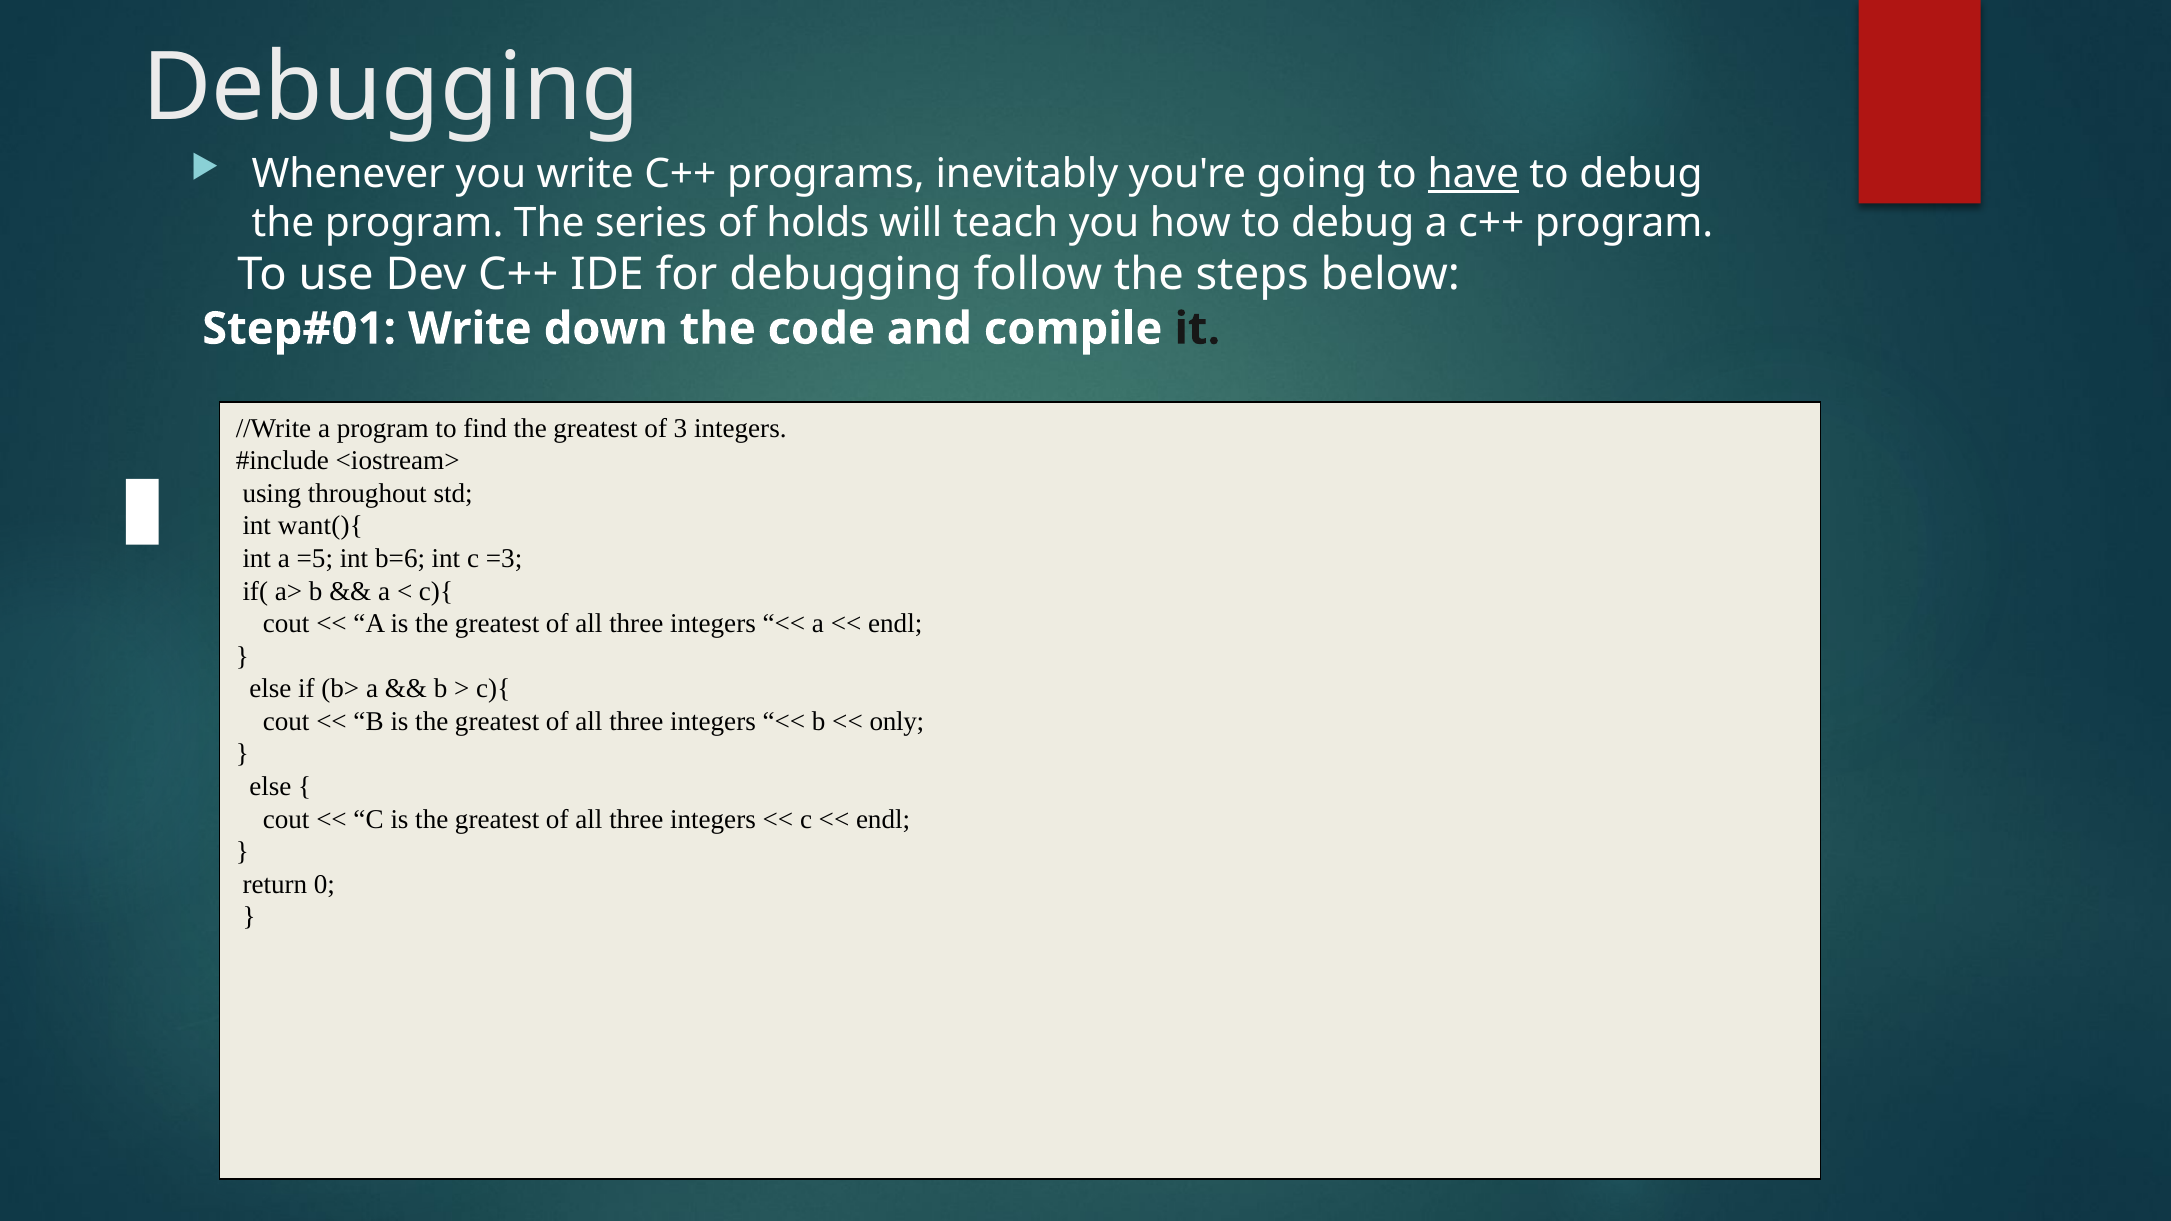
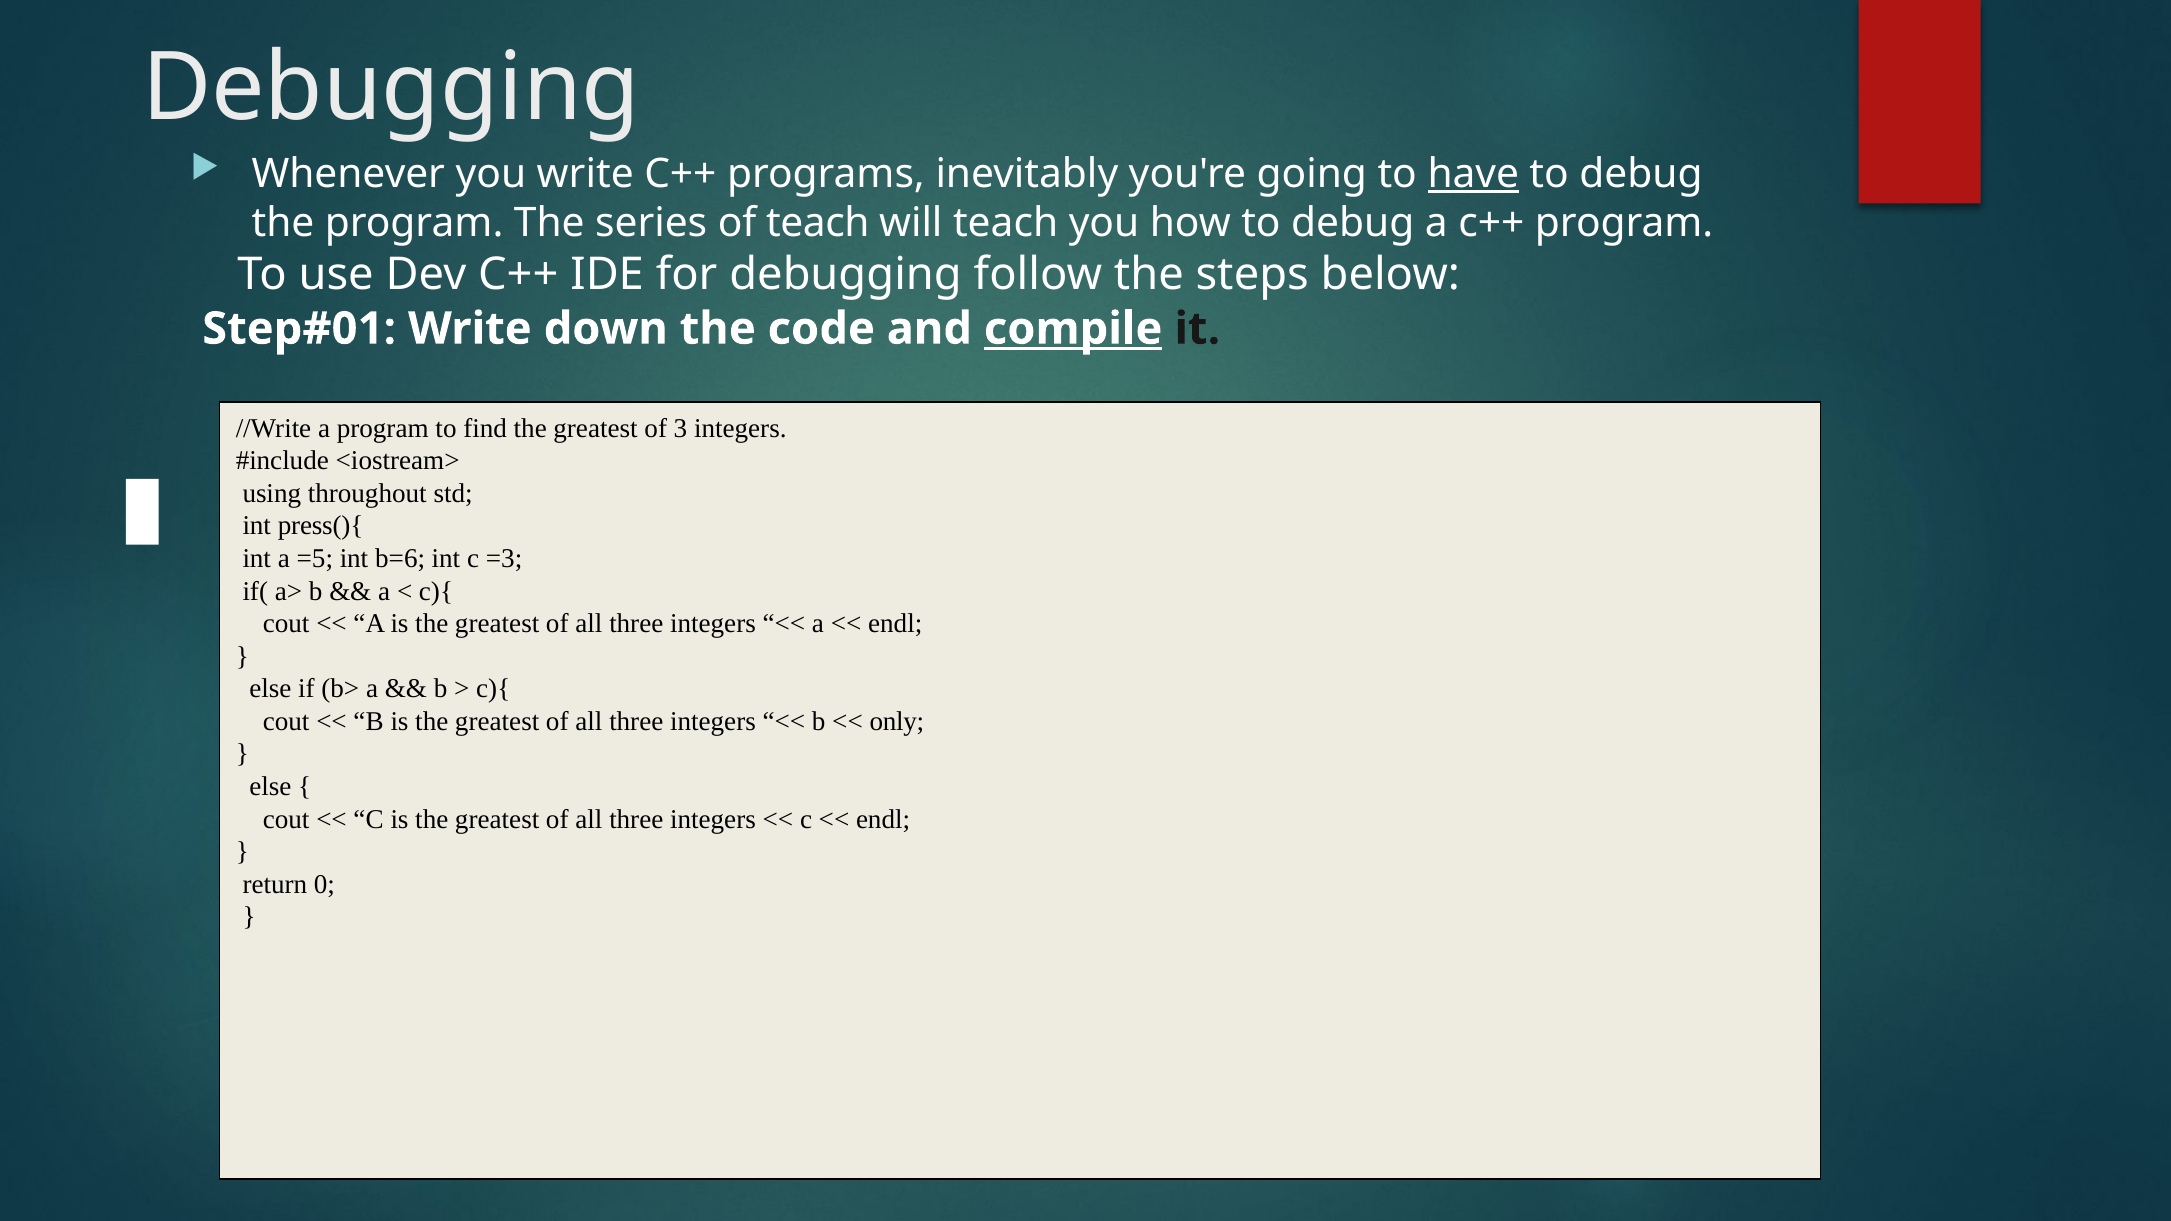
of holds: holds -> teach
compile underline: none -> present
want(){: want(){ -> press(){
